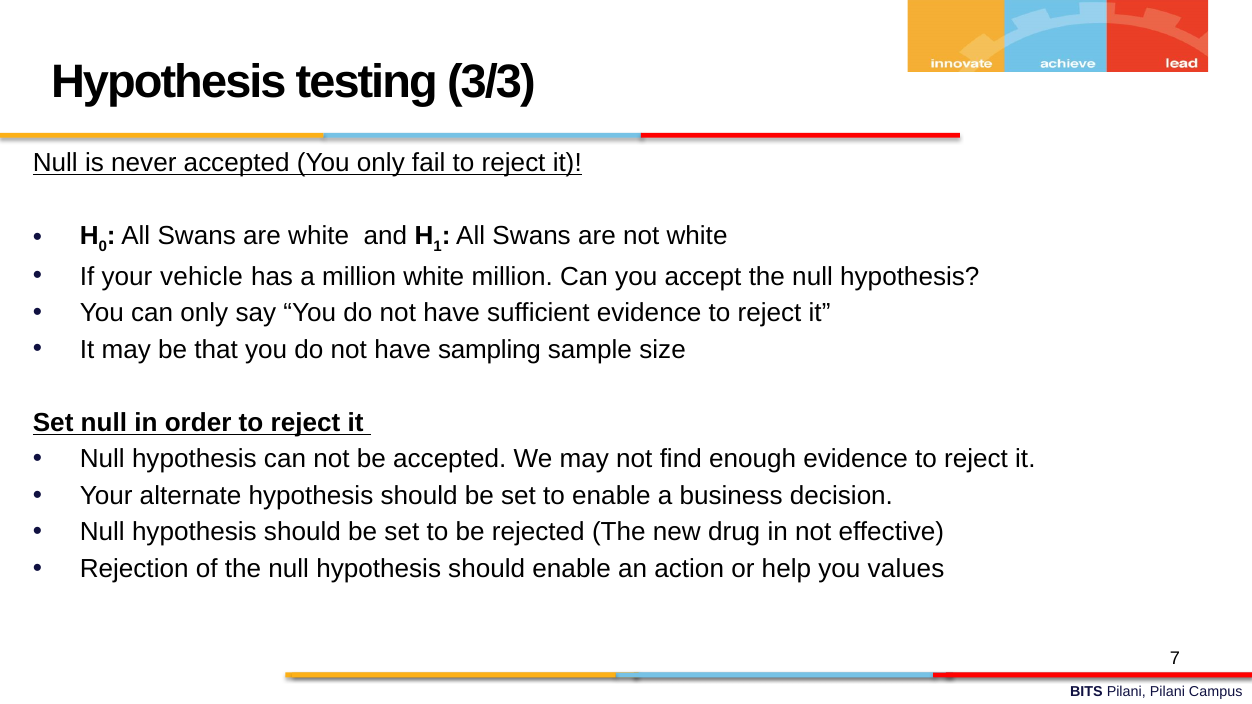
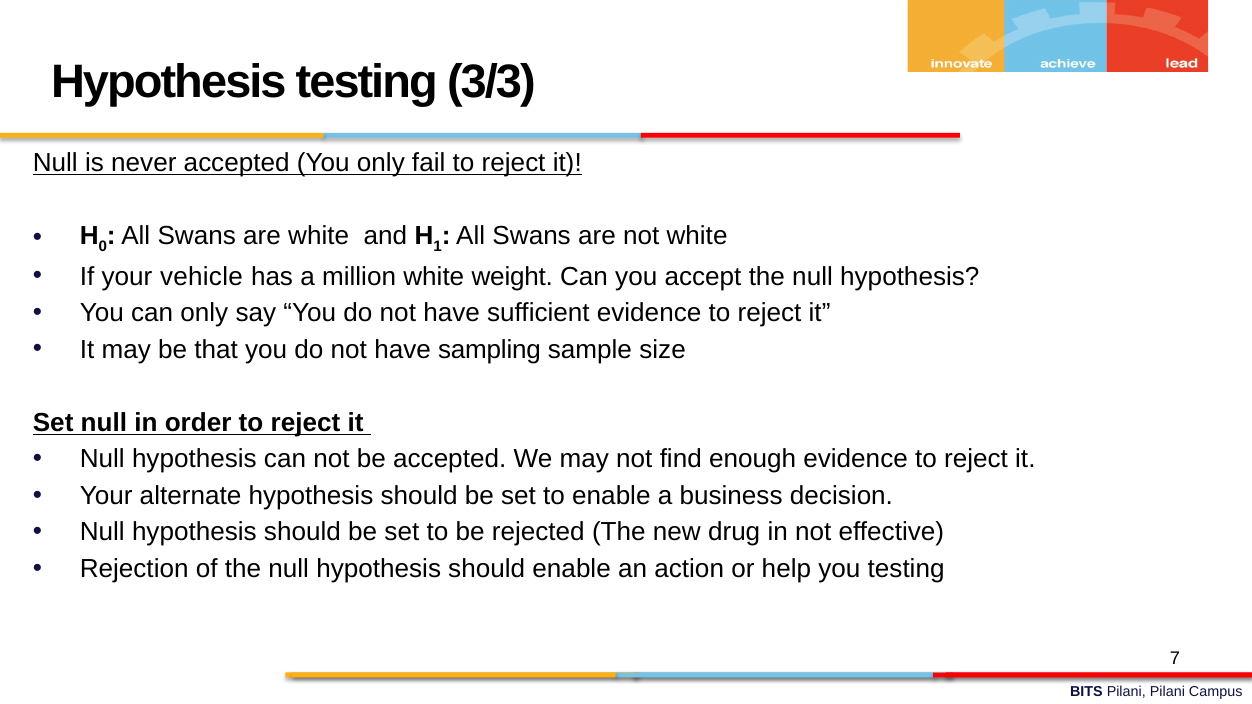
white million: million -> weight
you values: values -> testing
